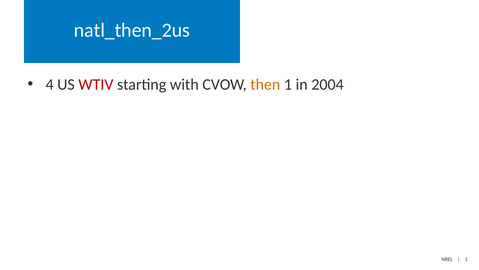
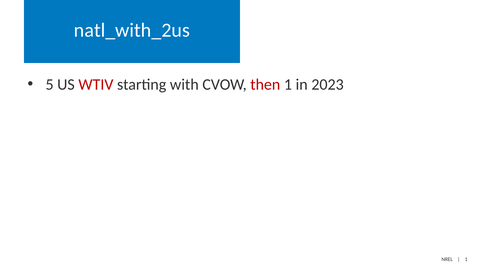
natl_then_2us: natl_then_2us -> natl_with_2us
4: 4 -> 5
then colour: orange -> red
2004: 2004 -> 2023
